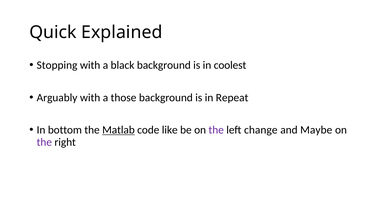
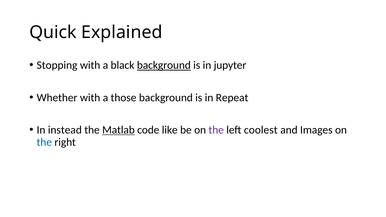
background at (164, 65) underline: none -> present
coolest: coolest -> jupyter
Arguably: Arguably -> Whether
bottom: bottom -> instead
change: change -> coolest
Maybe: Maybe -> Images
the at (44, 142) colour: purple -> blue
